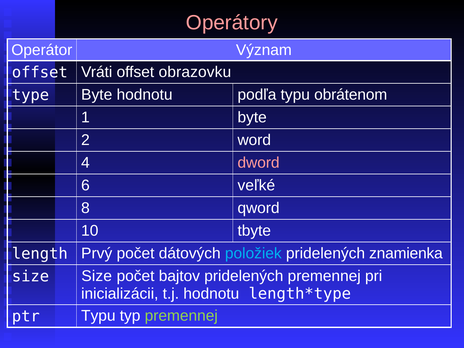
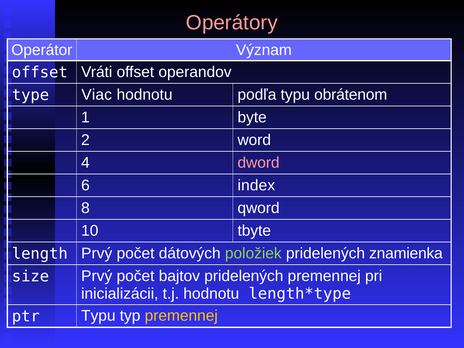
obrazovku: obrazovku -> operandov
type Byte: Byte -> Viac
veľké: veľké -> index
položiek colour: light blue -> light green
size Size: Size -> Prvý
premennej at (181, 316) colour: light green -> yellow
